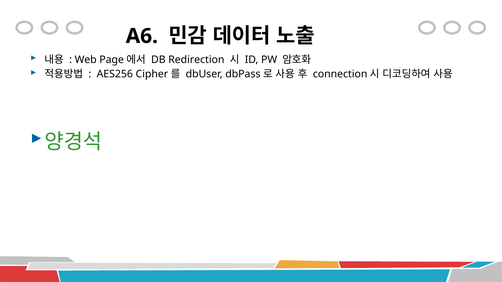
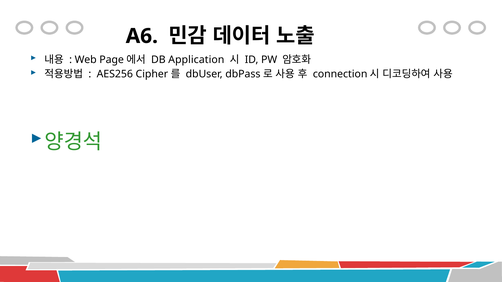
Redirection: Redirection -> Application
